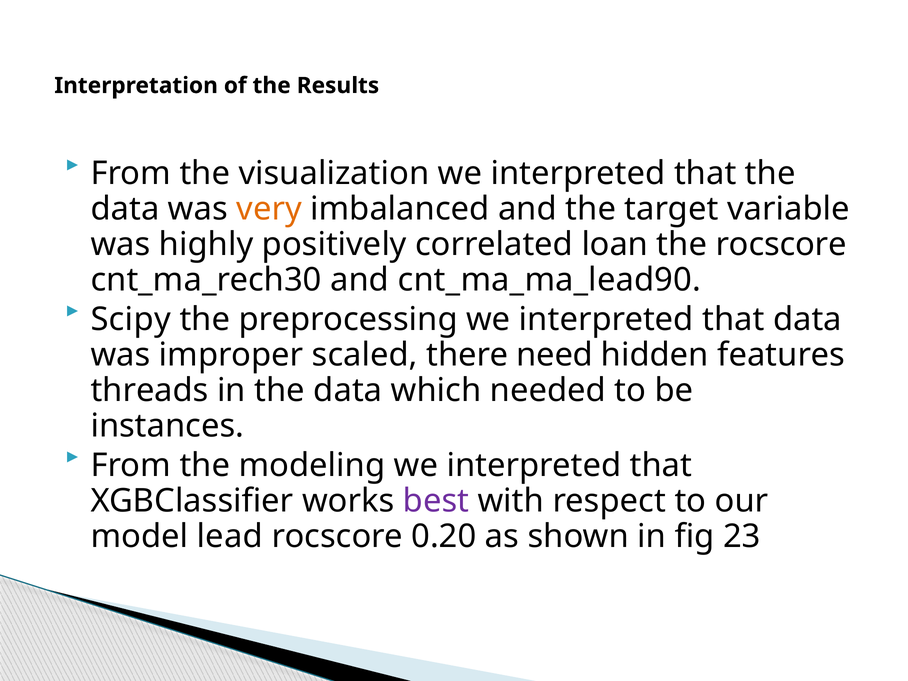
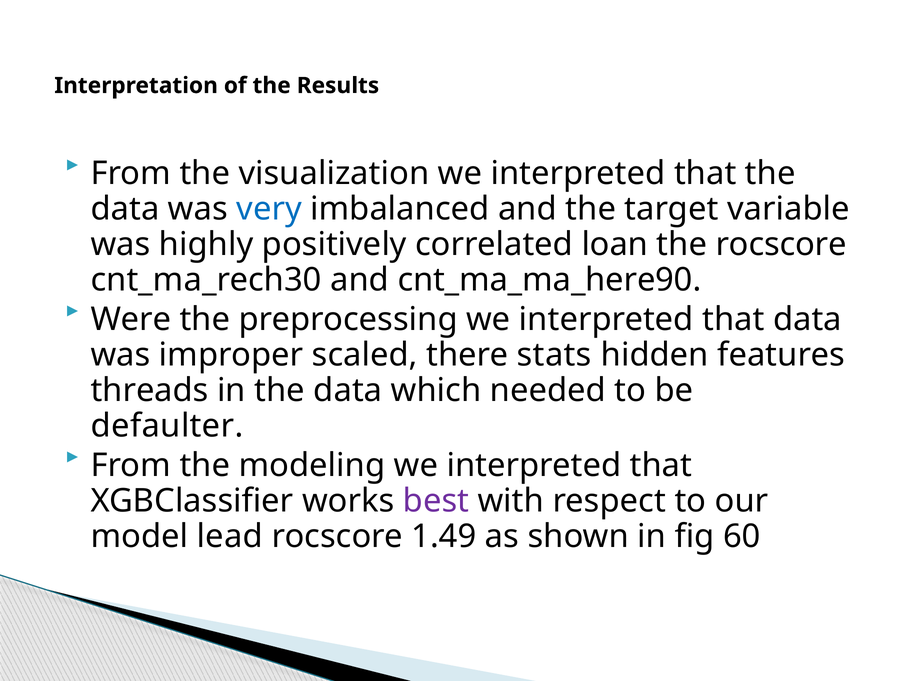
very colour: orange -> blue
cnt_ma_ma_lead90: cnt_ma_ma_lead90 -> cnt_ma_ma_here90
Scipy: Scipy -> Were
need: need -> stats
instances: instances -> defaulter
0.20: 0.20 -> 1.49
23: 23 -> 60
